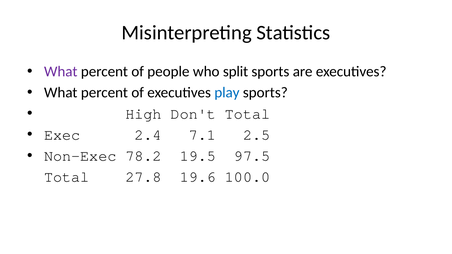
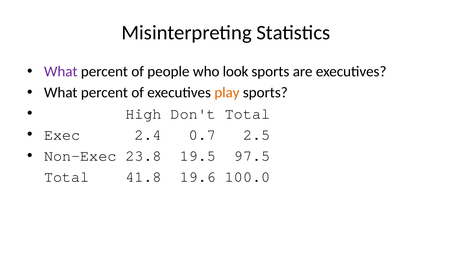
split: split -> look
play colour: blue -> orange
7.1: 7.1 -> 0.7
78.2: 78.2 -> 23.8
27.8: 27.8 -> 41.8
